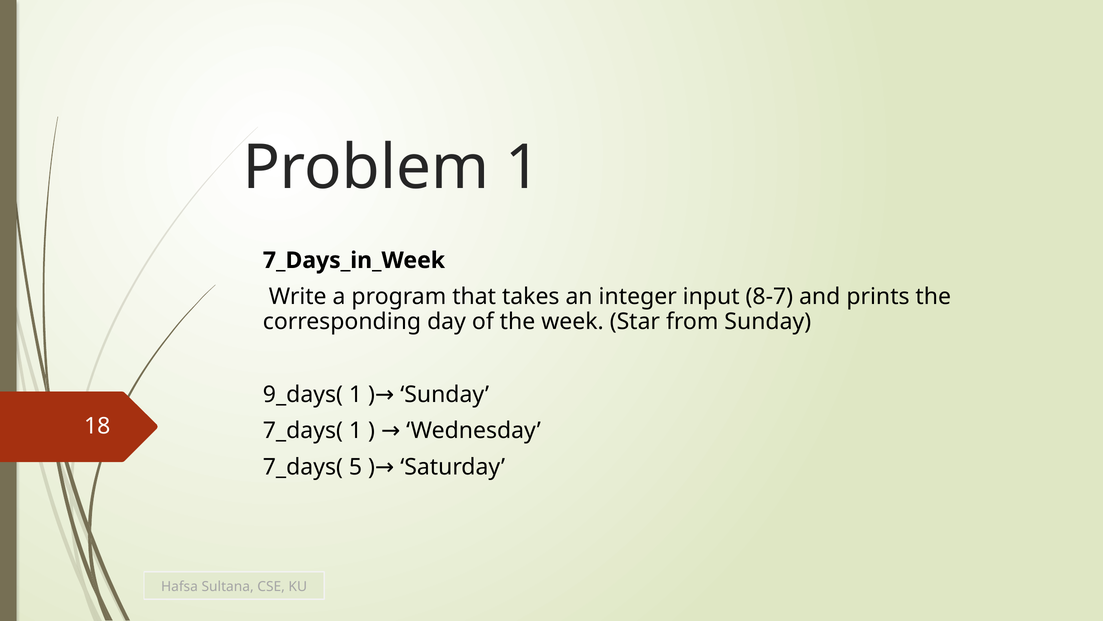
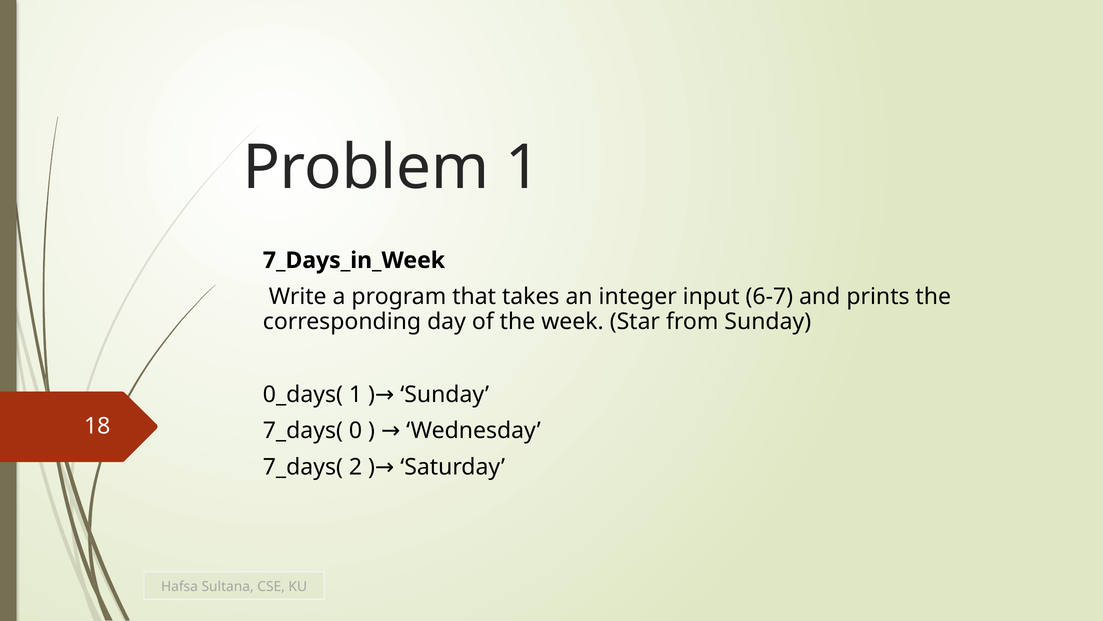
8-7: 8-7 -> 6-7
9_days(: 9_days( -> 0_days(
7_days( 1: 1 -> 0
5: 5 -> 2
